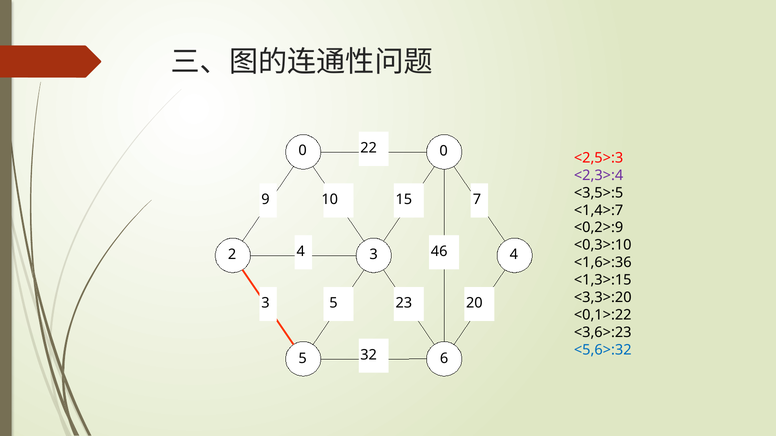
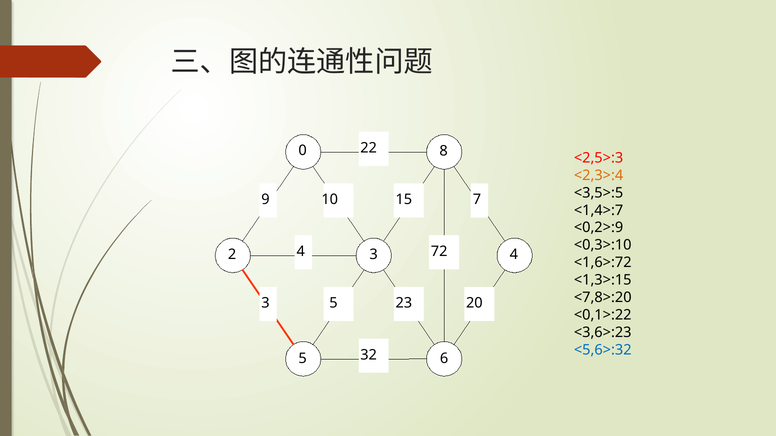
0 0: 0 -> 8
<2,3>:4 colour: purple -> orange
46: 46 -> 72
<1,6>:36: <1,6>:36 -> <1,6>:72
<3,3>:20: <3,3>:20 -> <7,8>:20
